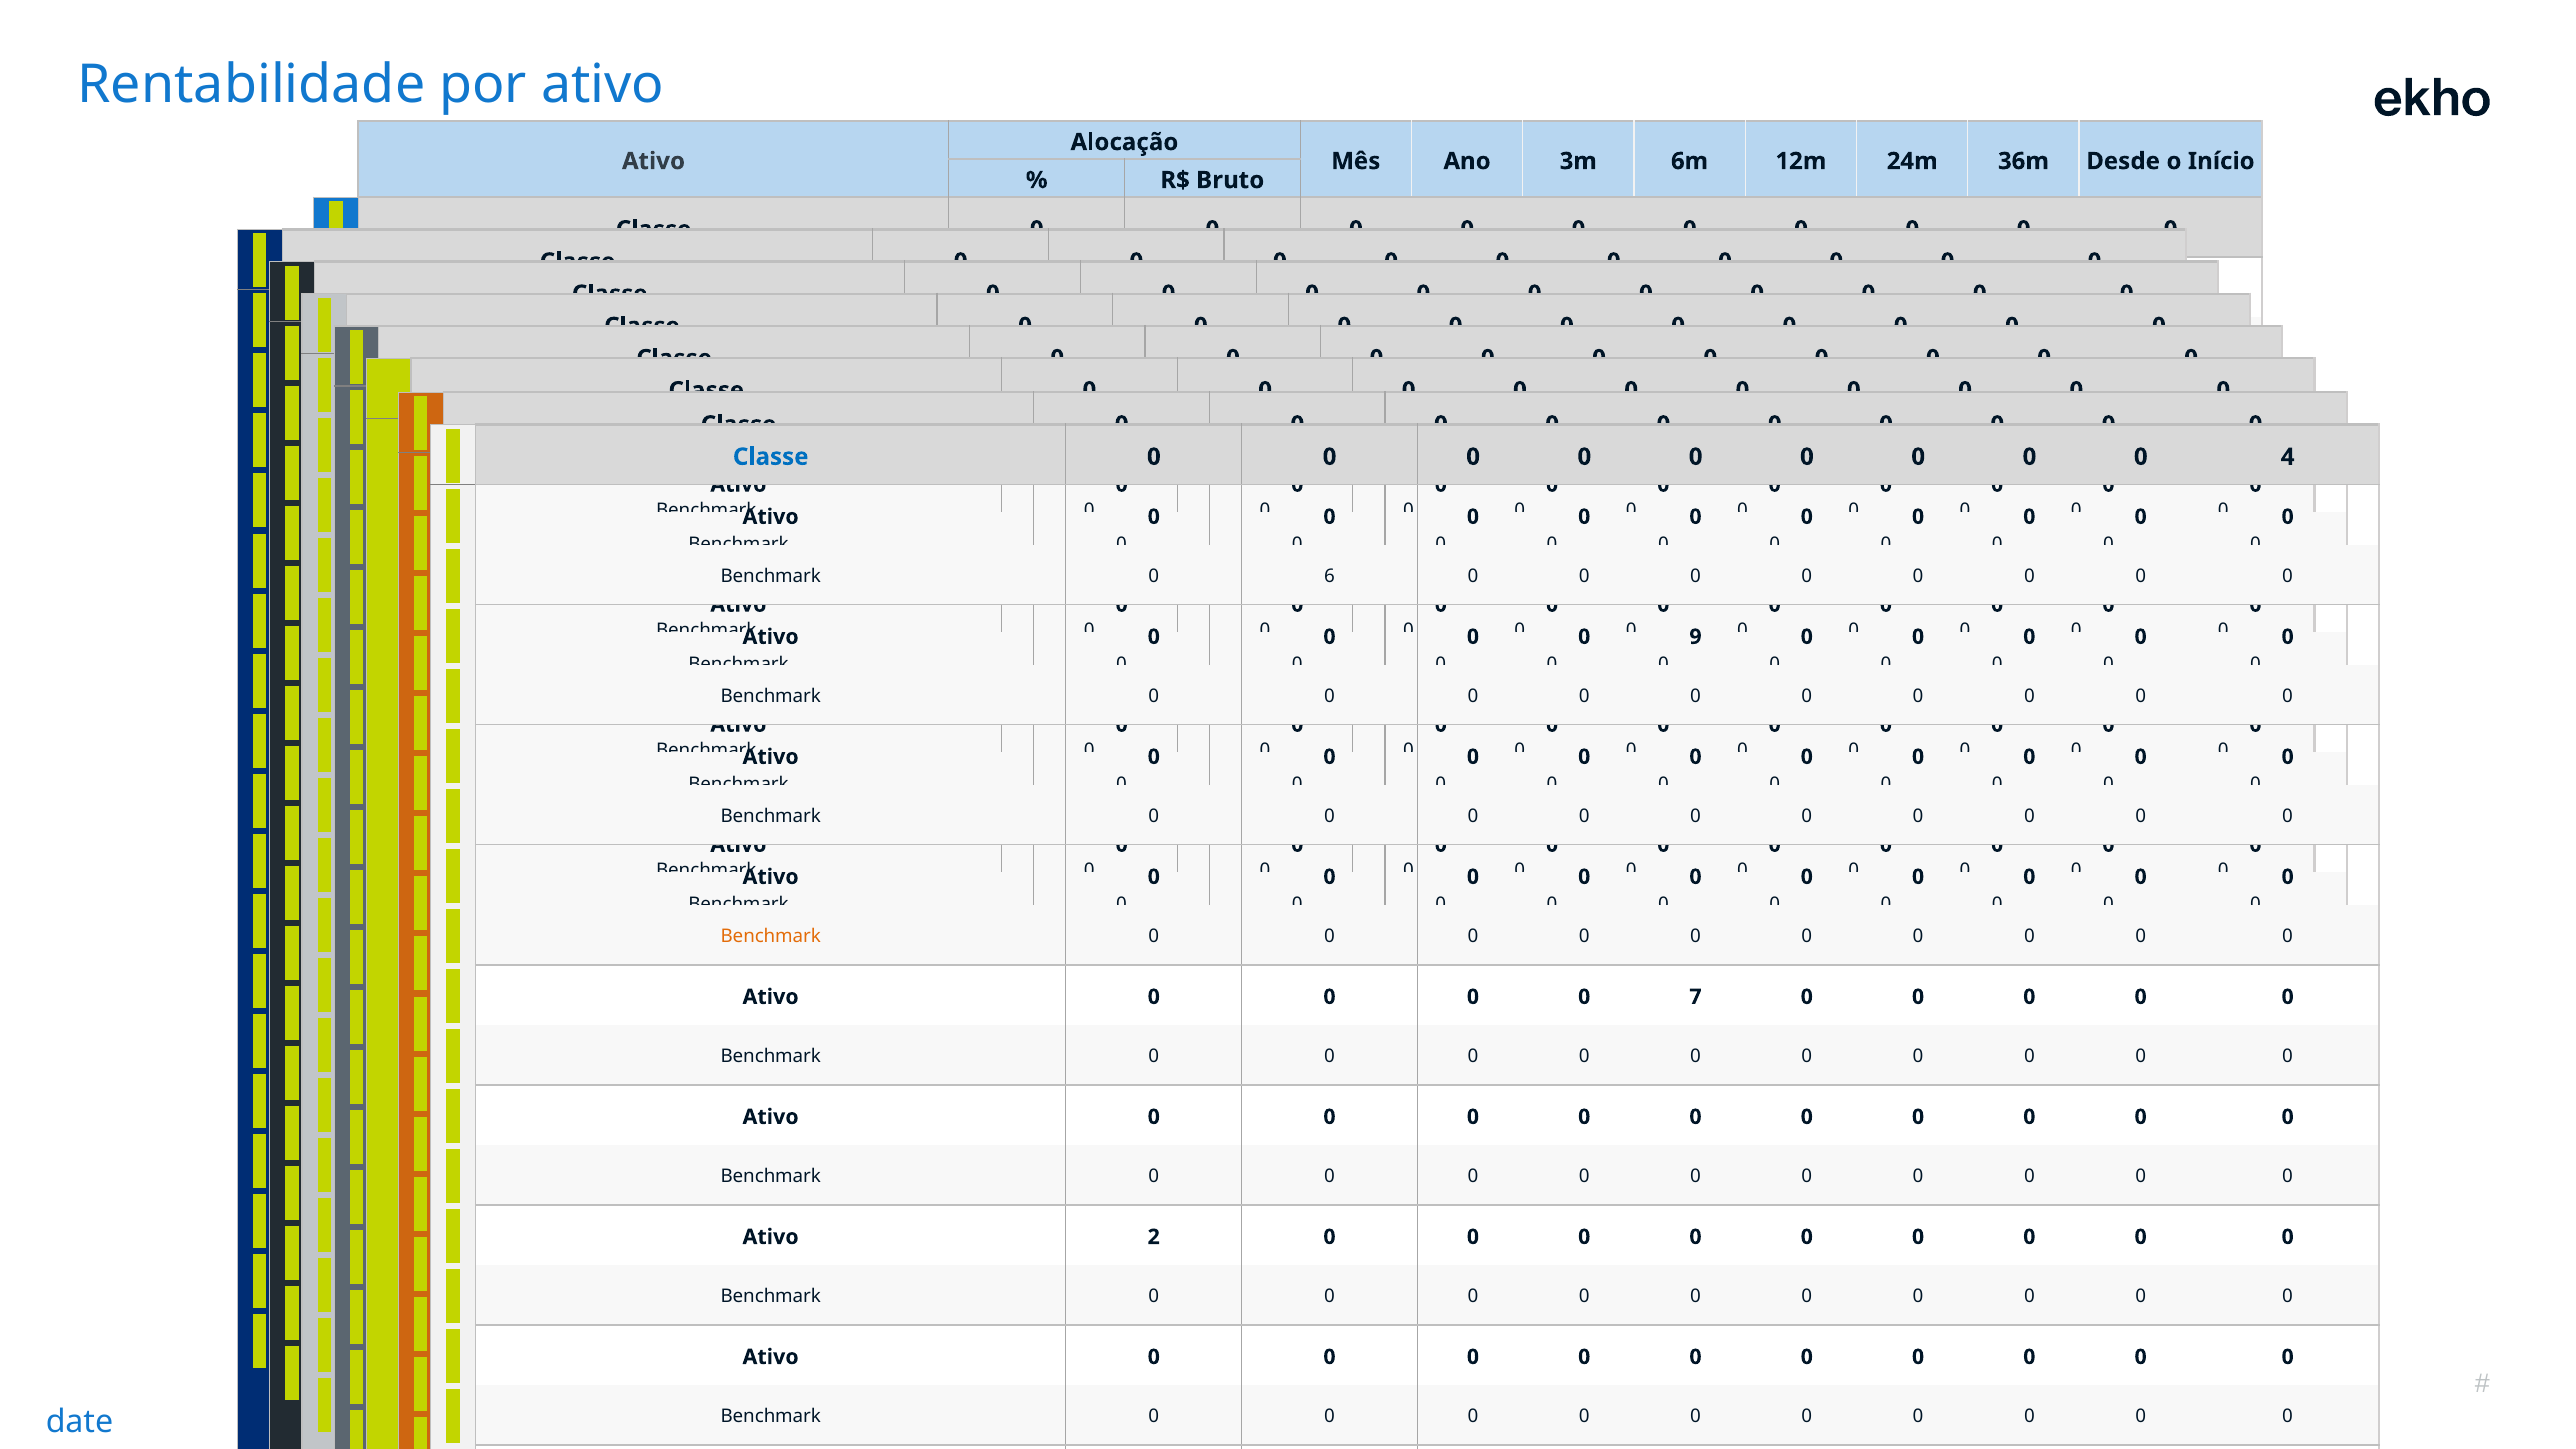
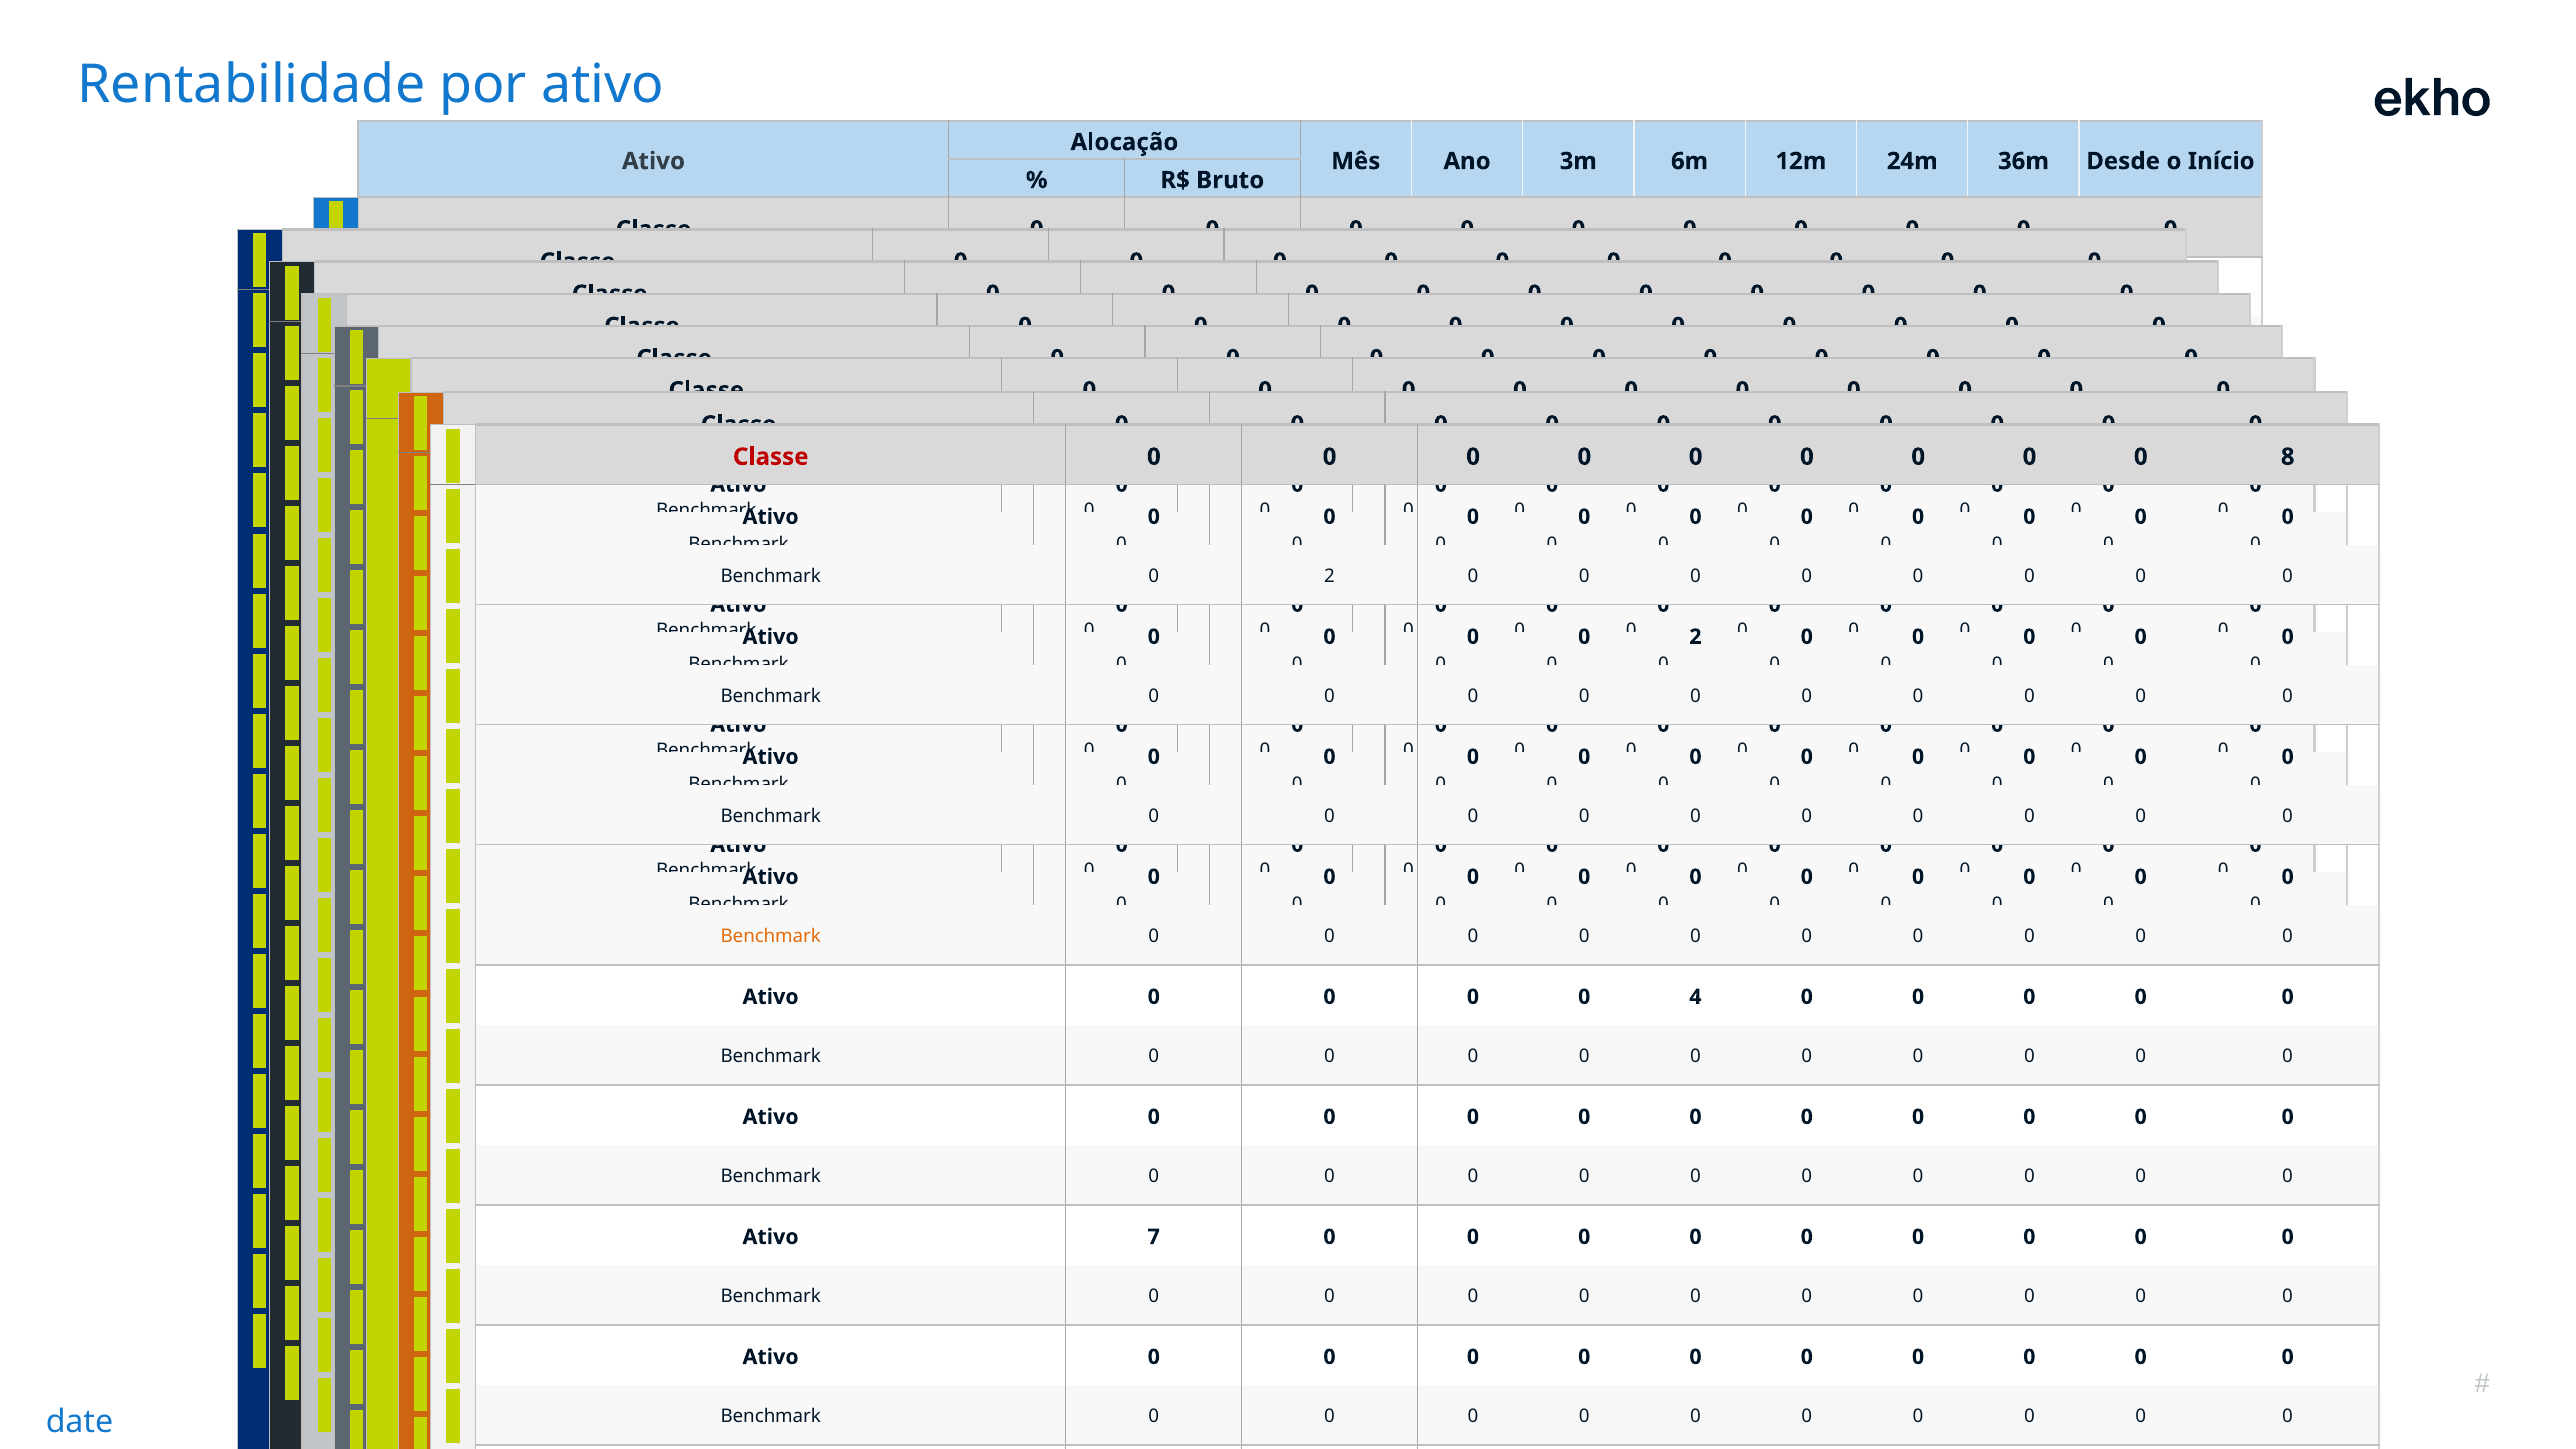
Classe at (771, 457) colour: blue -> red
4: 4 -> 8
Benchmark 0 6: 6 -> 2
0 0 9: 9 -> 2
7: 7 -> 4
2: 2 -> 7
